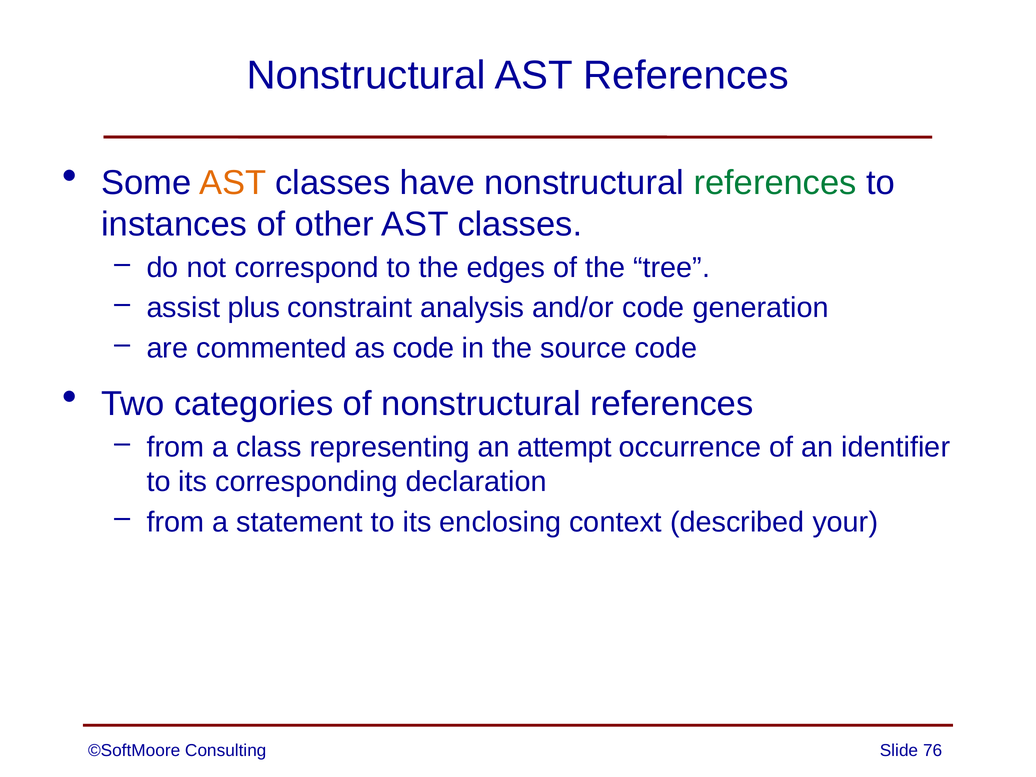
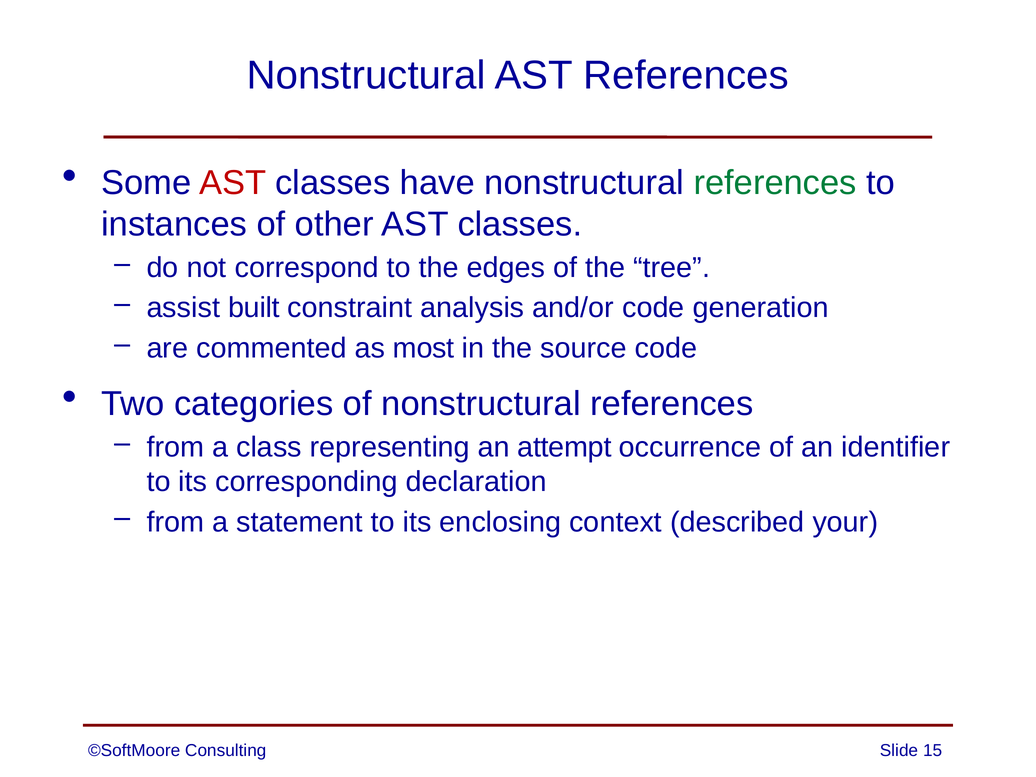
AST at (233, 183) colour: orange -> red
plus: plus -> built
as code: code -> most
76: 76 -> 15
